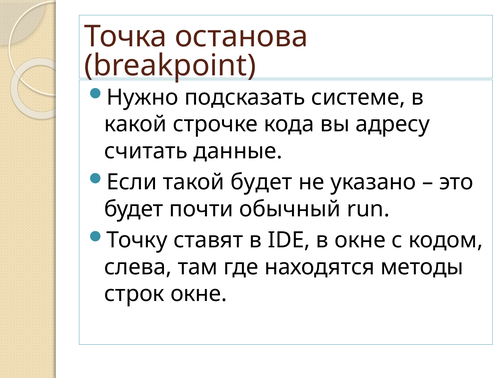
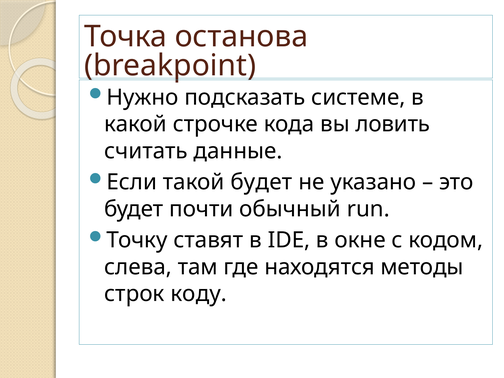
адресу: адресу -> ловить
строк окне: окне -> коду
